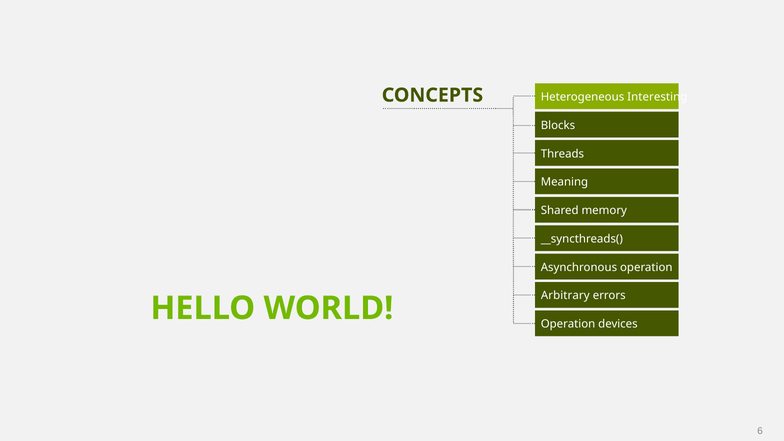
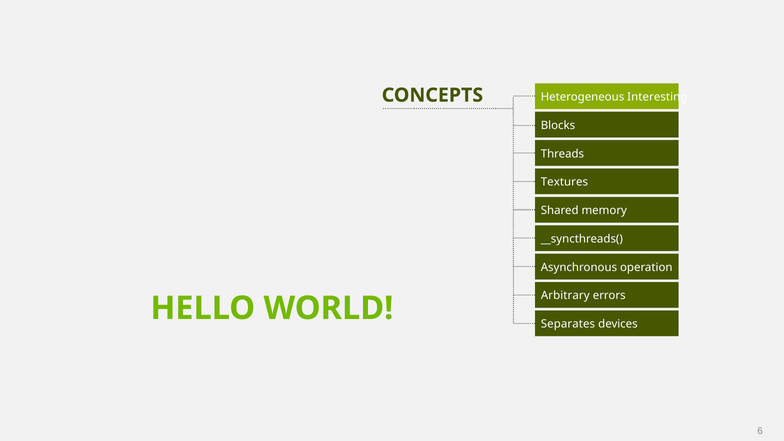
Meaning: Meaning -> Textures
Operation at (568, 324): Operation -> Separates
